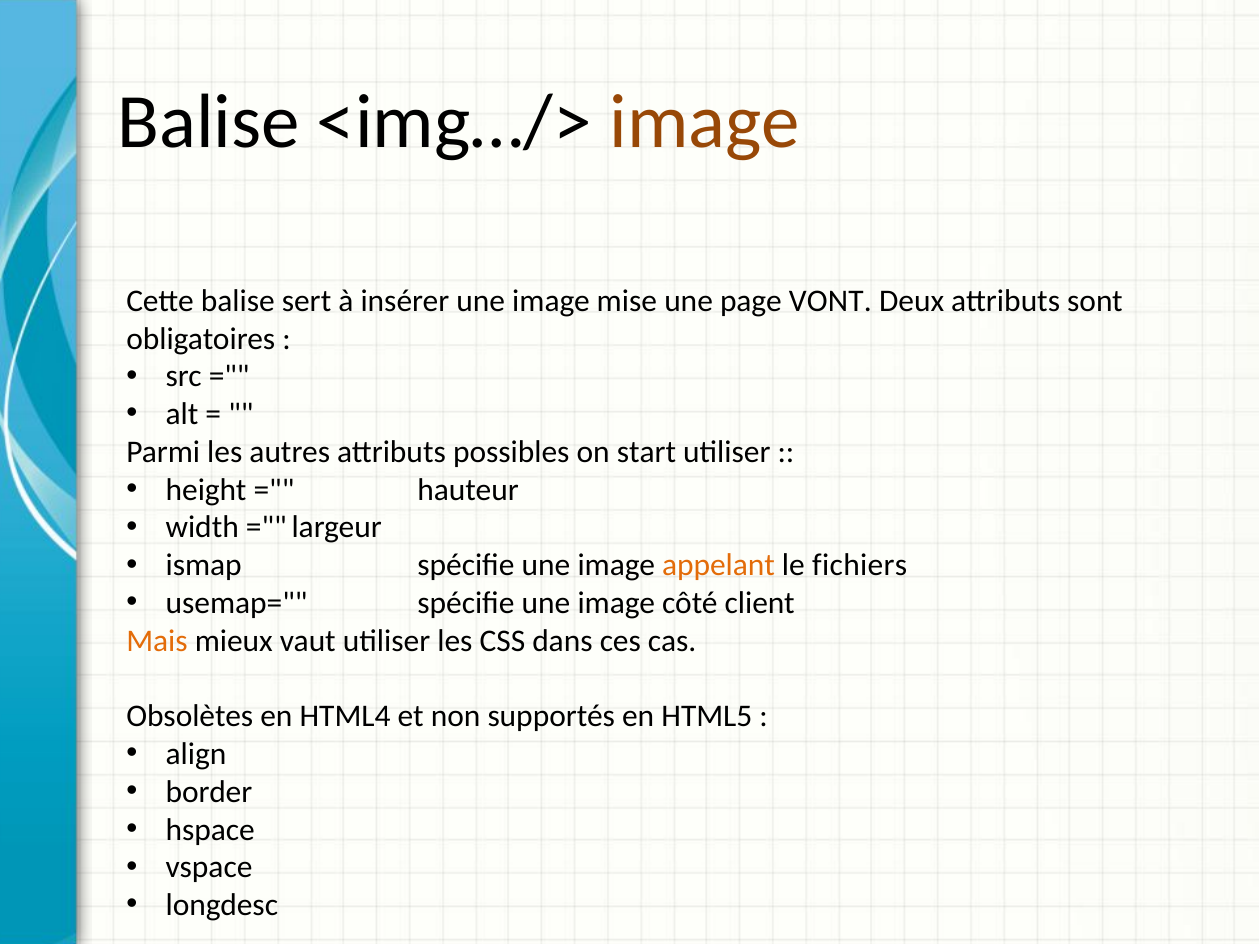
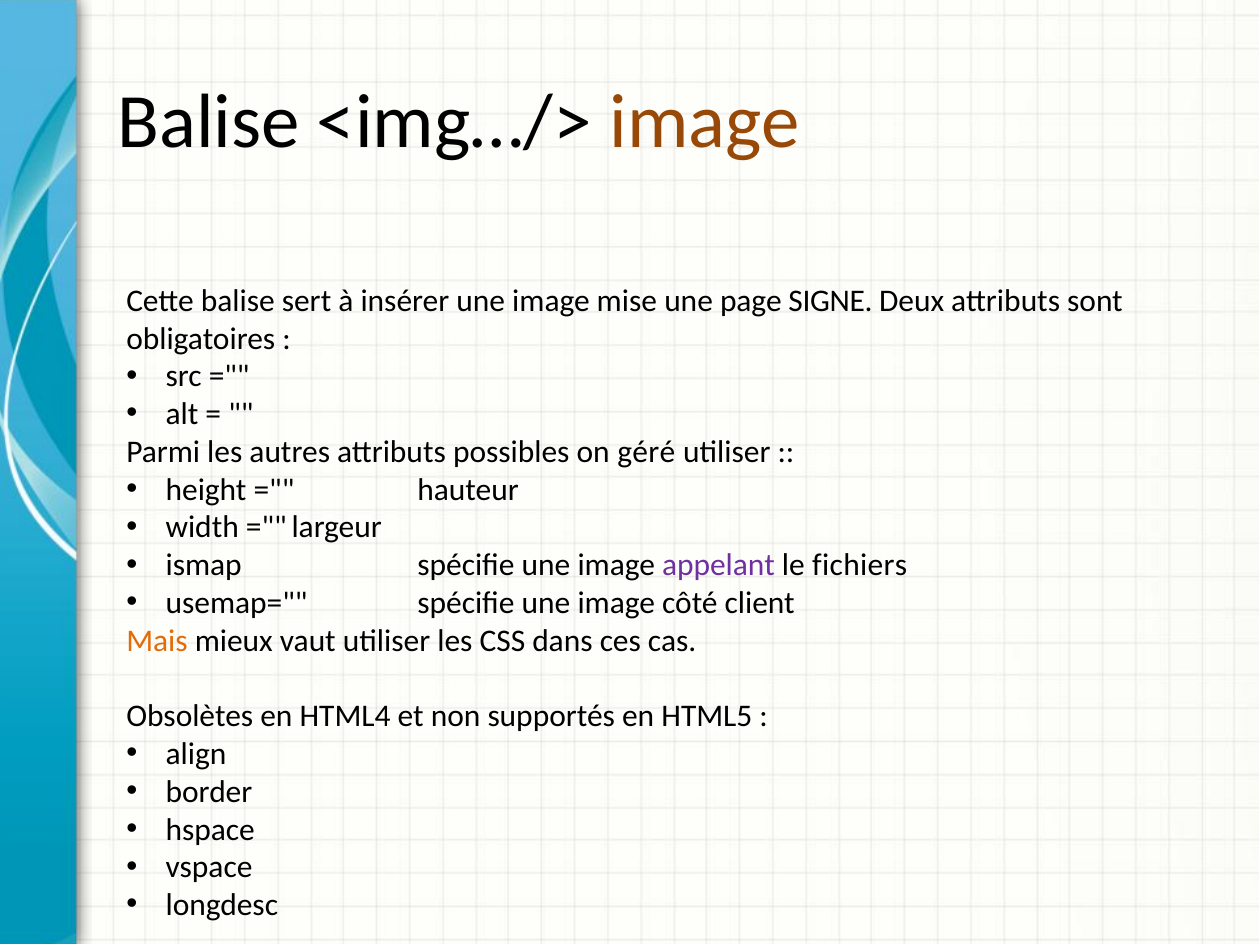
VONT: VONT -> SIGNE
start: start -> géré
appelant colour: orange -> purple
